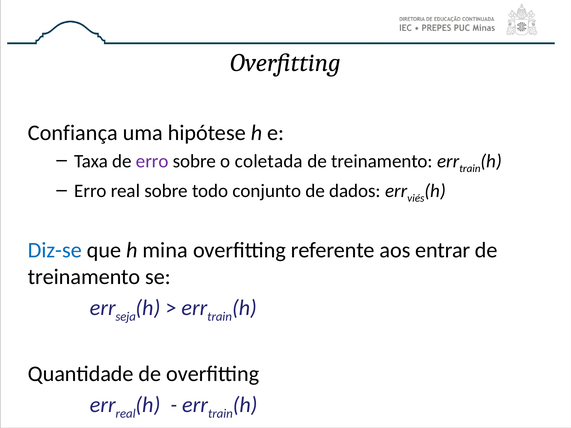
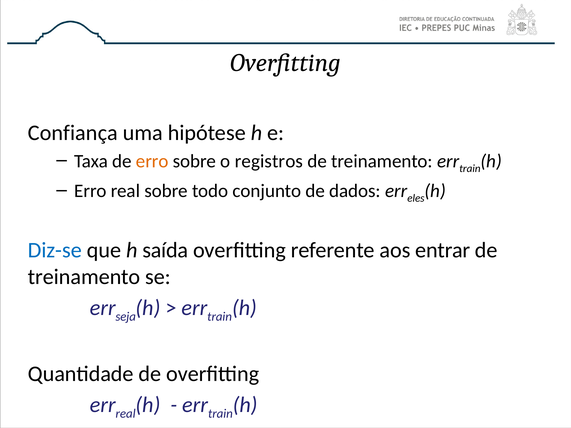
erro at (152, 161) colour: purple -> orange
coletada: coletada -> registros
viés: viés -> eles
mina: mina -> saída
